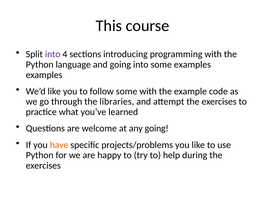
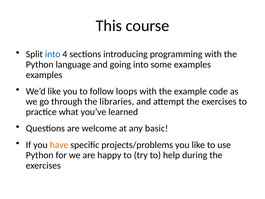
into at (53, 54) colour: purple -> blue
follow some: some -> loops
any going: going -> basic
